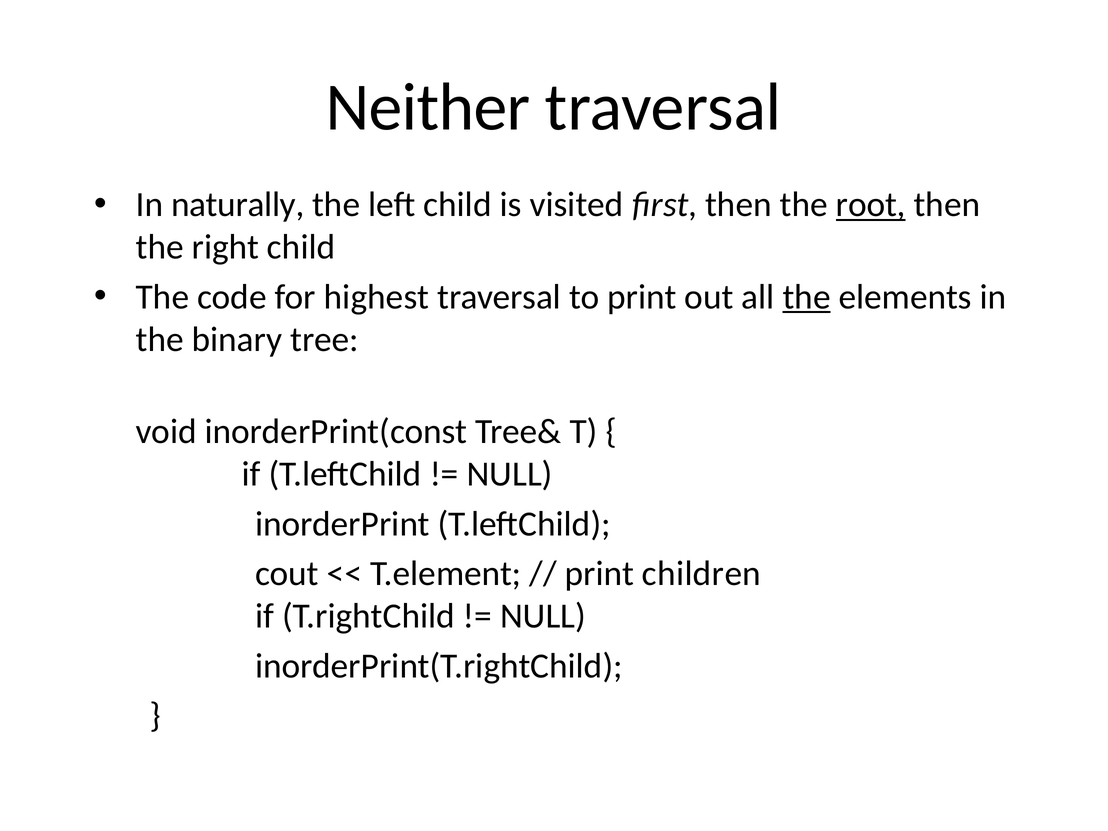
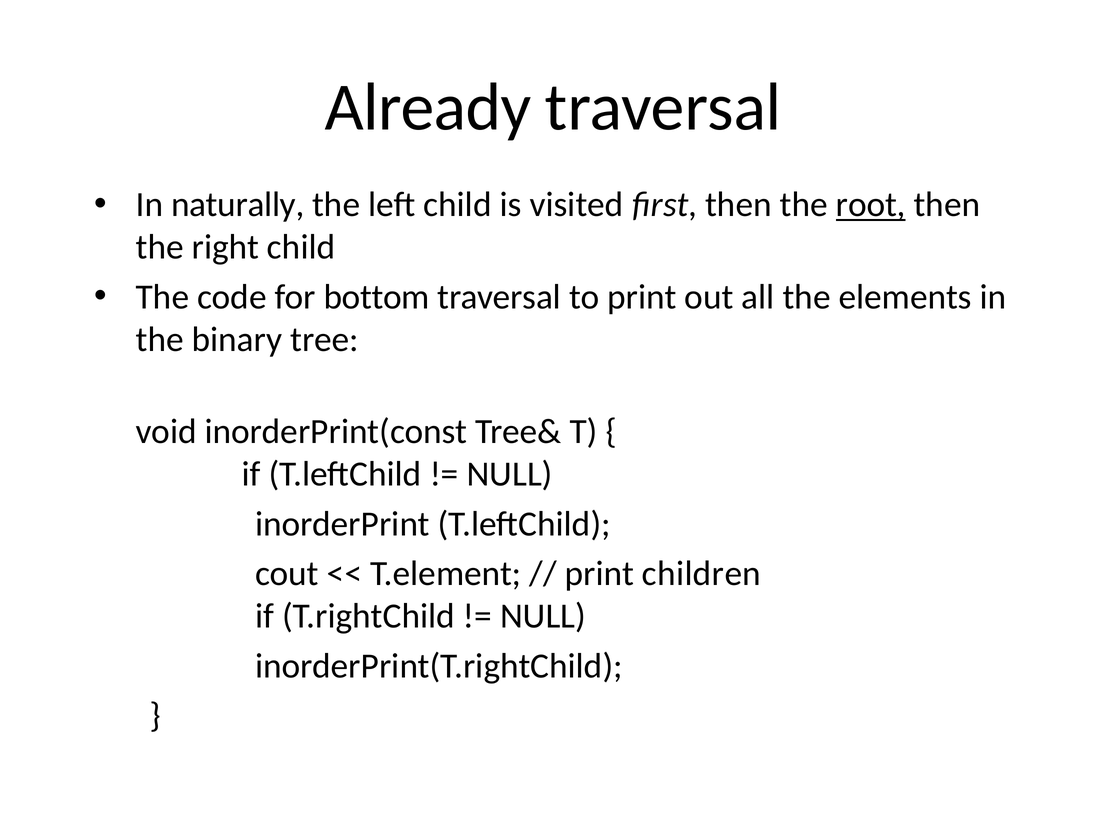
Neither: Neither -> Already
highest: highest -> bottom
the at (807, 297) underline: present -> none
